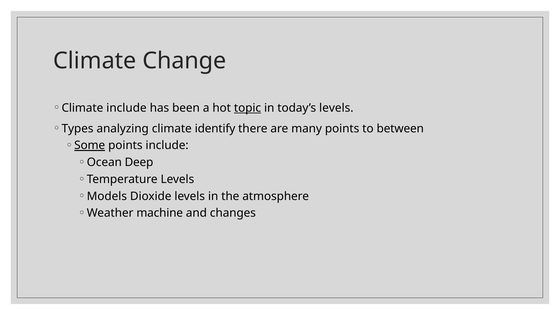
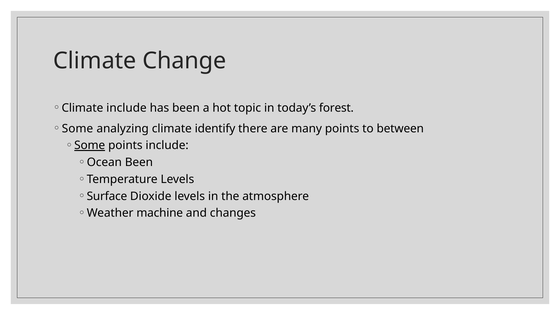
topic underline: present -> none
today’s levels: levels -> forest
Types at (78, 129): Types -> Some
Ocean Deep: Deep -> Been
Models: Models -> Surface
